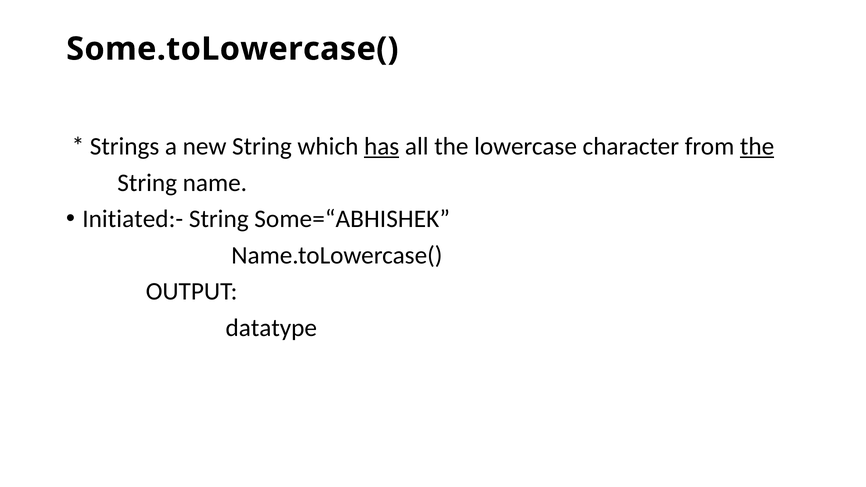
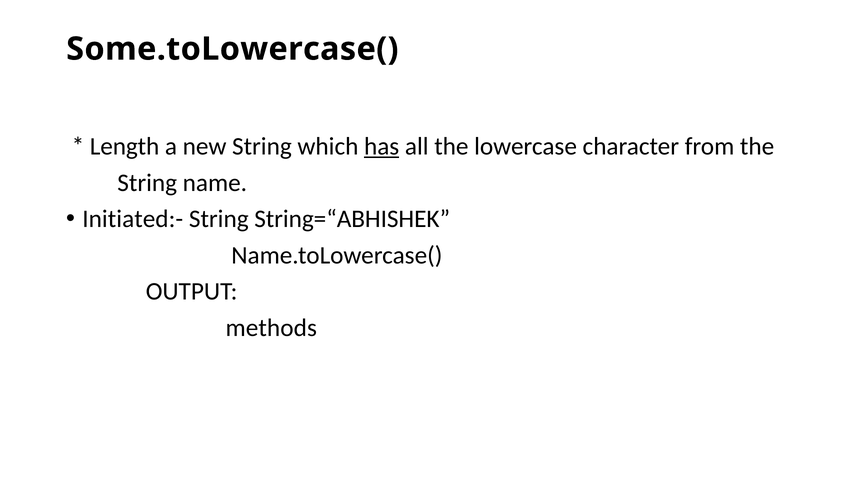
Strings: Strings -> Length
the at (757, 146) underline: present -> none
Some=“ABHISHEK: Some=“ABHISHEK -> String=“ABHISHEK
datatype: datatype -> methods
